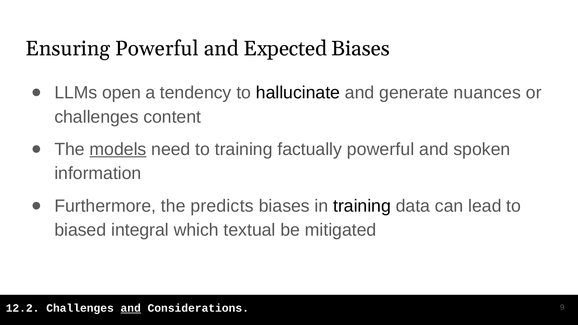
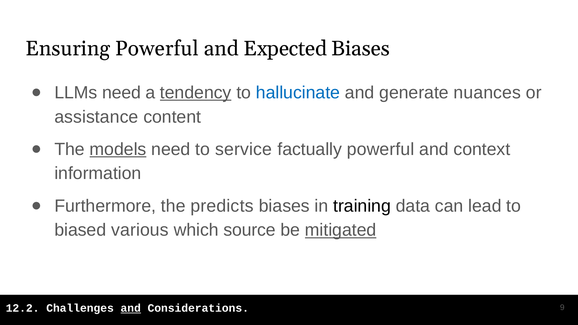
LLMs open: open -> need
tendency underline: none -> present
hallucinate colour: black -> blue
challenges at (96, 117): challenges -> assistance
to training: training -> service
spoken: spoken -> context
integral: integral -> various
textual: textual -> source
mitigated underline: none -> present
